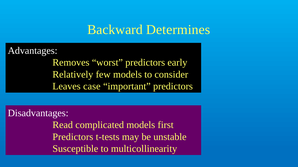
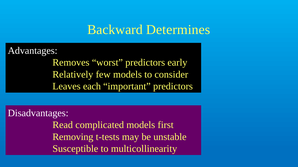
case: case -> each
Predictors at (73, 137): Predictors -> Removing
